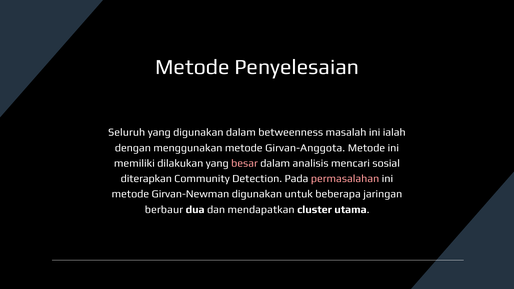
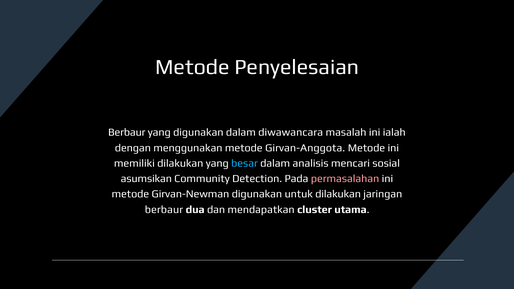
Seluruh at (127, 132): Seluruh -> Berbaur
betweenness: betweenness -> diwawancara
besar colour: pink -> light blue
diterapkan: diterapkan -> asumsikan
untuk beberapa: beberapa -> dilakukan
